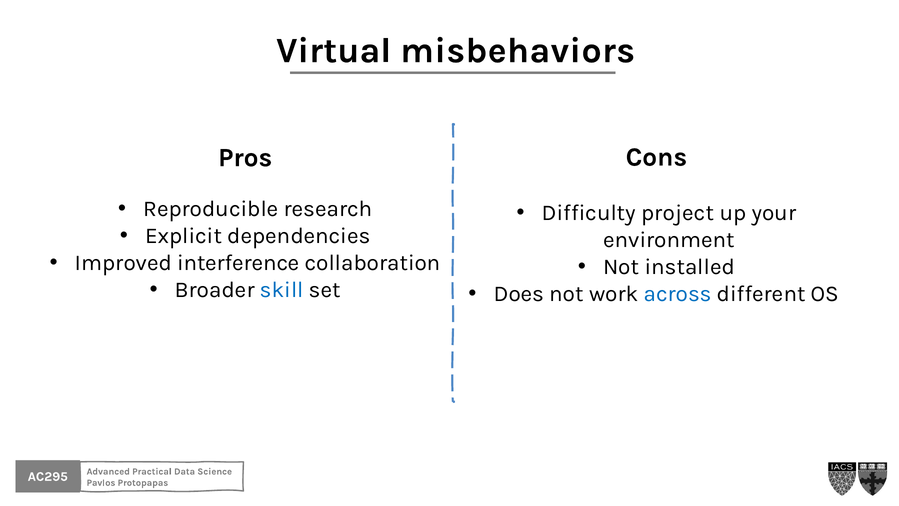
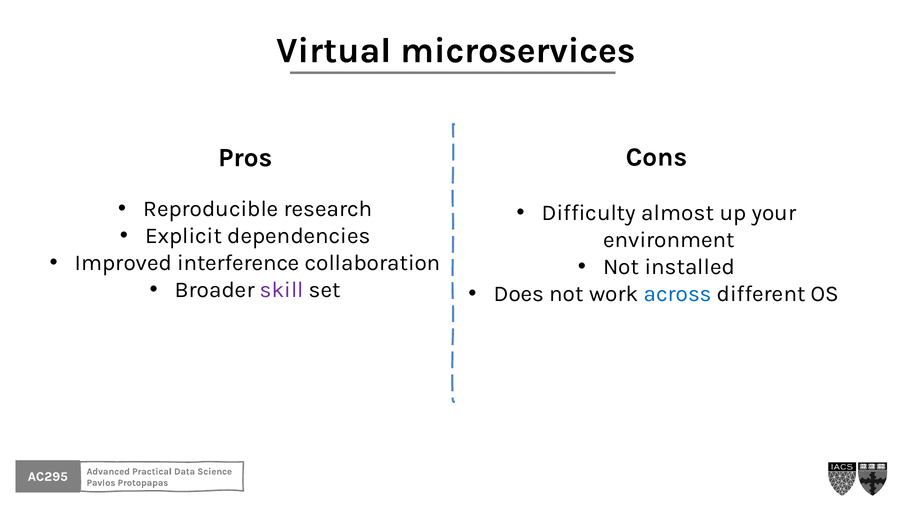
misbehaviors: misbehaviors -> microservices
project: project -> almost
skill colour: blue -> purple
